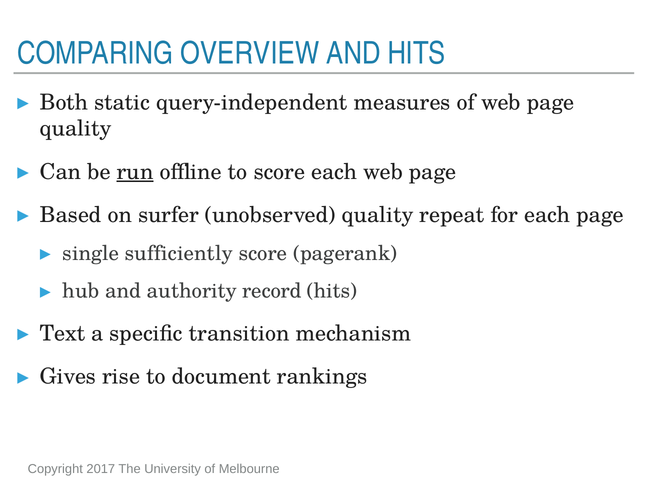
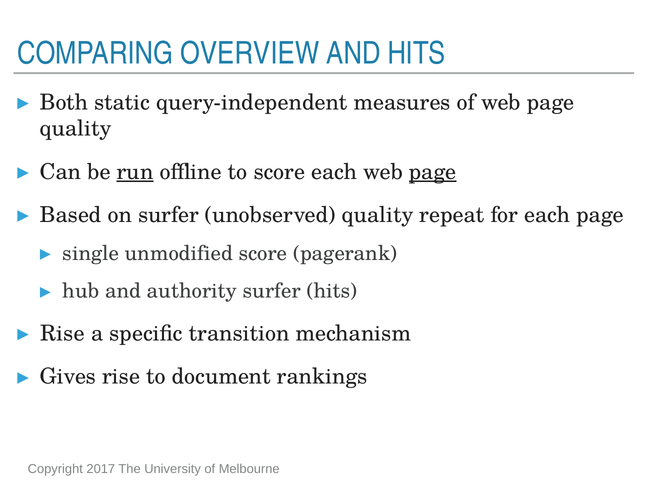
page at (433, 172) underline: none -> present
sufficiently: sufficiently -> unmodified
authority record: record -> surfer
Text at (63, 334): Text -> Rise
